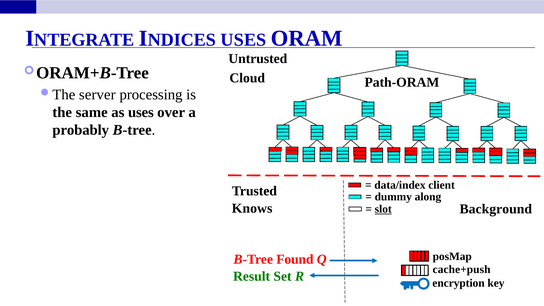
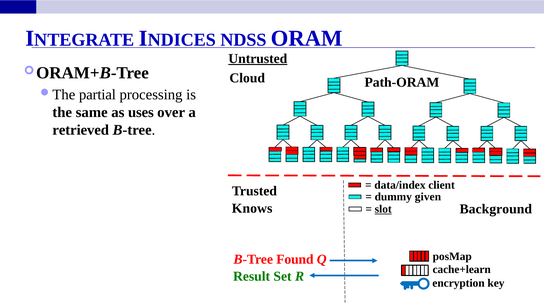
USES at (243, 40): USES -> NDSS
Untrusted underline: none -> present
server: server -> partial
probably: probably -> retrieved
along: along -> given
cache+push: cache+push -> cache+learn
